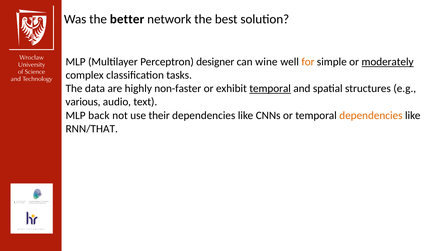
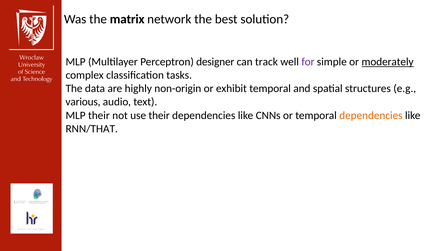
better: better -> matrix
wine: wine -> track
for colour: orange -> purple
non-faster: non-faster -> non-origin
temporal at (270, 89) underline: present -> none
MLP back: back -> their
